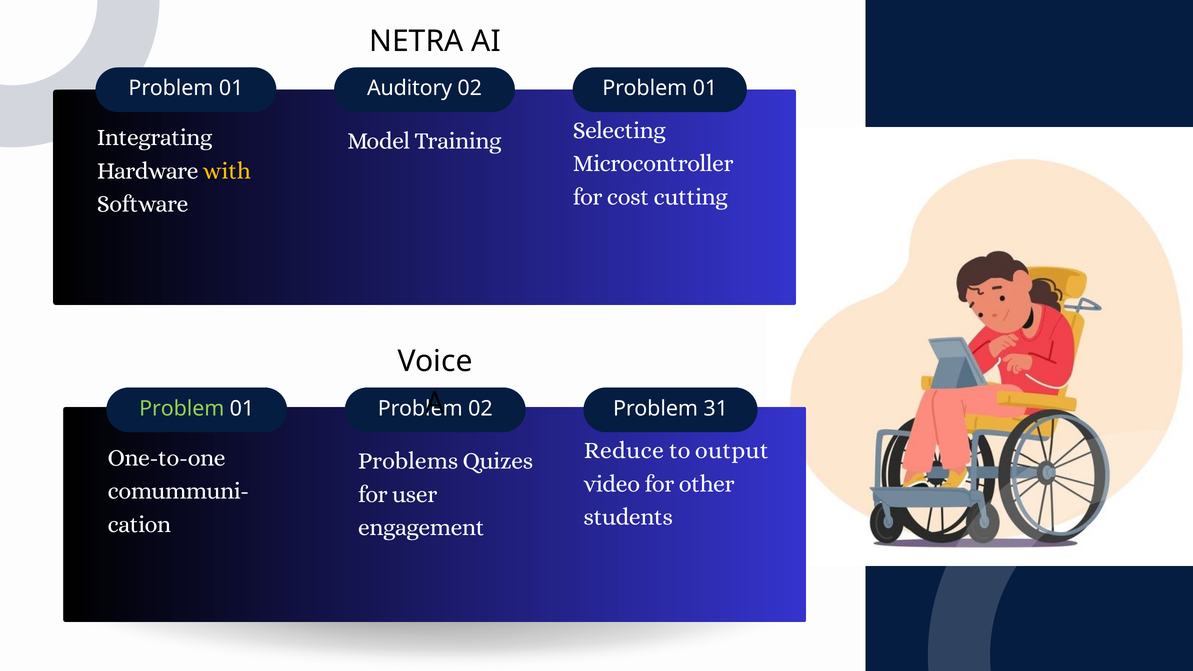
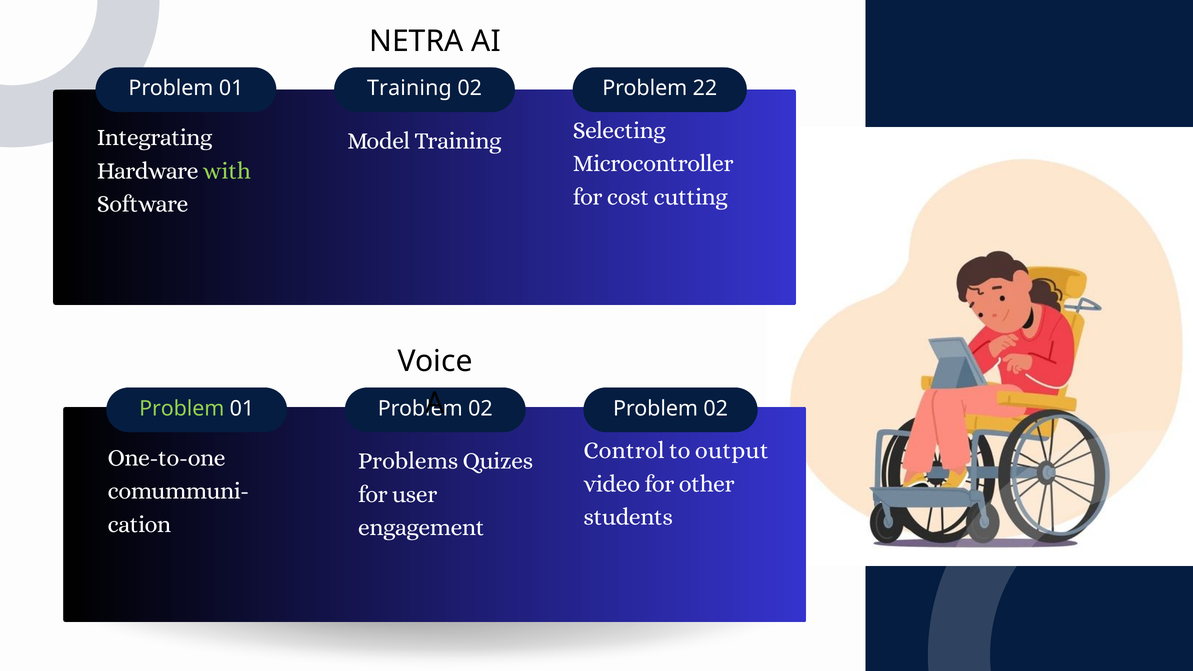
Auditory at (410, 88): Auditory -> Training
02 Problem 01: 01 -> 22
with colour: yellow -> light green
02 Problem 31: 31 -> 02
Reduce: Reduce -> Control
